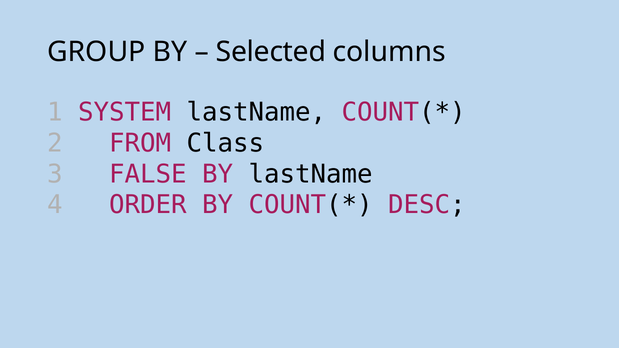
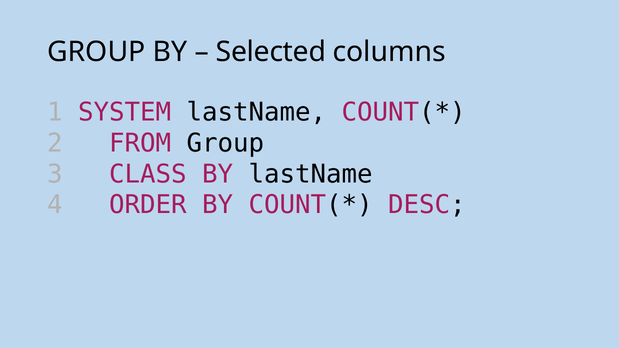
FROM Class: Class -> Group
FALSE: FALSE -> CLASS
